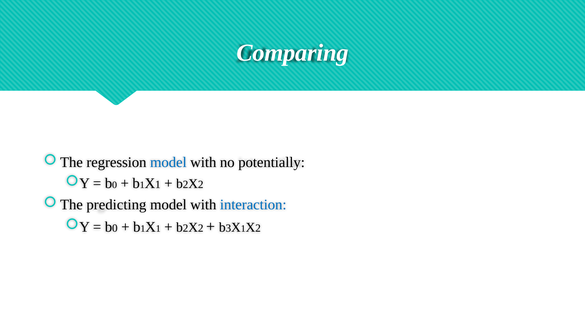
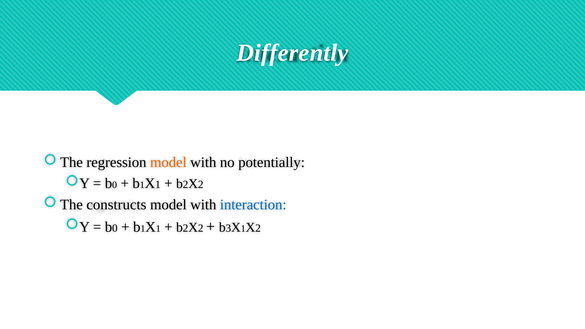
Comparing: Comparing -> Differently
model at (168, 162) colour: blue -> orange
predicting: predicting -> constructs
